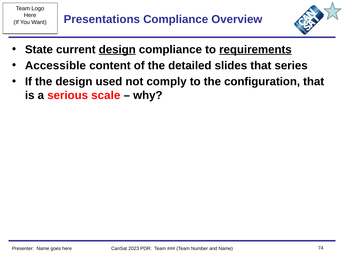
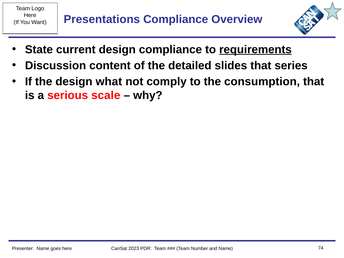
design at (117, 50) underline: present -> none
Accessible: Accessible -> Discussion
used: used -> what
configuration: configuration -> consumption
